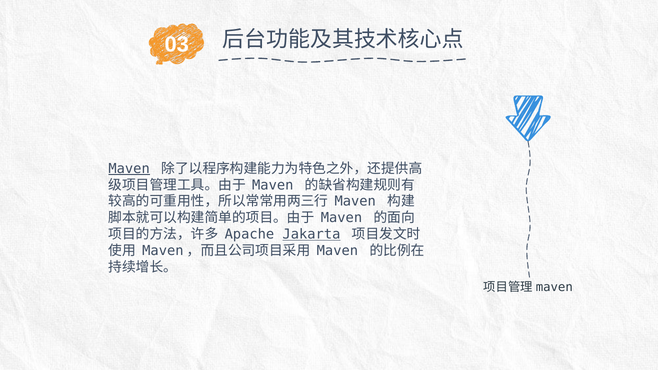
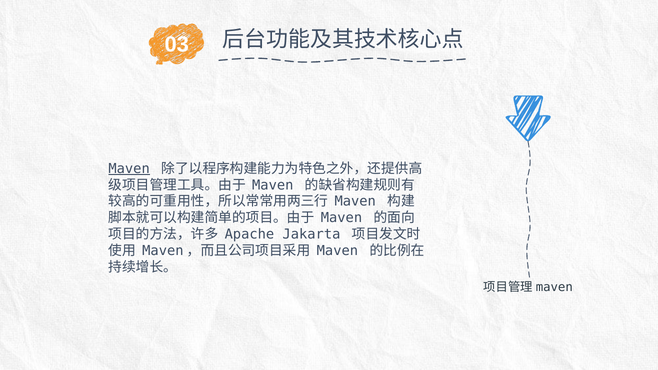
Jakarta underline: present -> none
